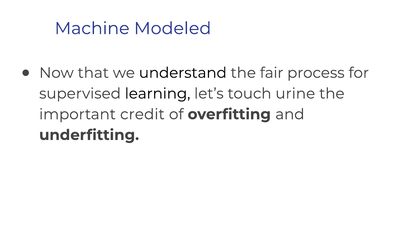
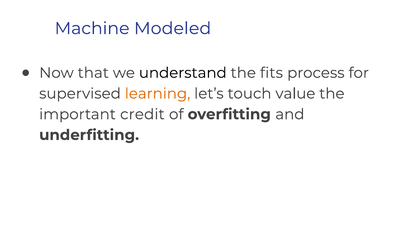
fair: fair -> fits
learning colour: black -> orange
urine: urine -> value
